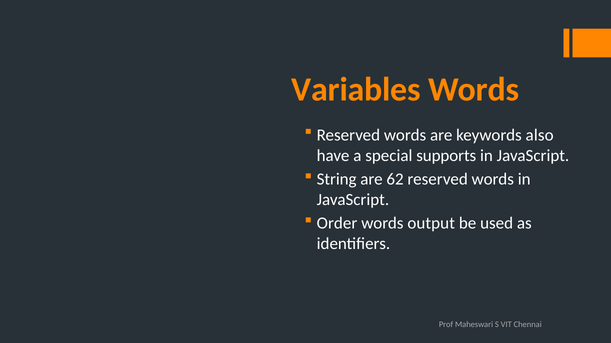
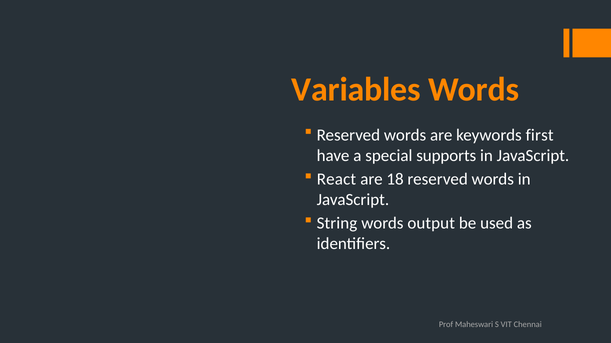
also: also -> first
String: String -> React
62: 62 -> 18
Order: Order -> String
